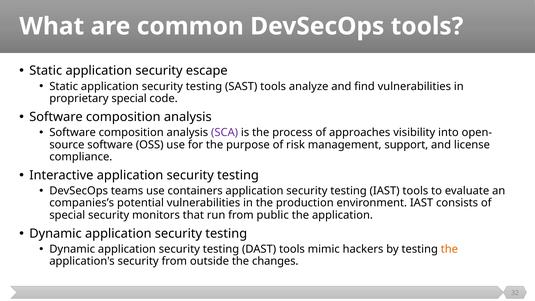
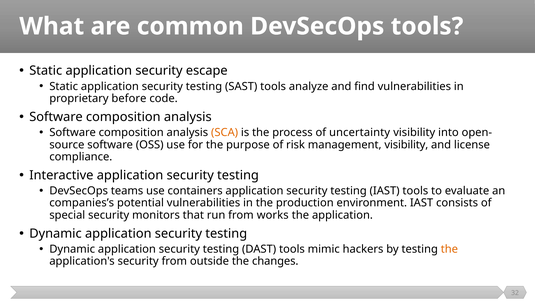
proprietary special: special -> before
SCA colour: purple -> orange
approaches: approaches -> uncertainty
management support: support -> visibility
public: public -> works
